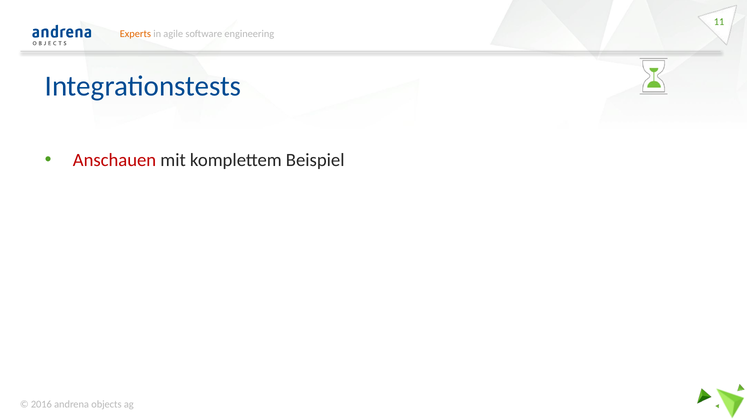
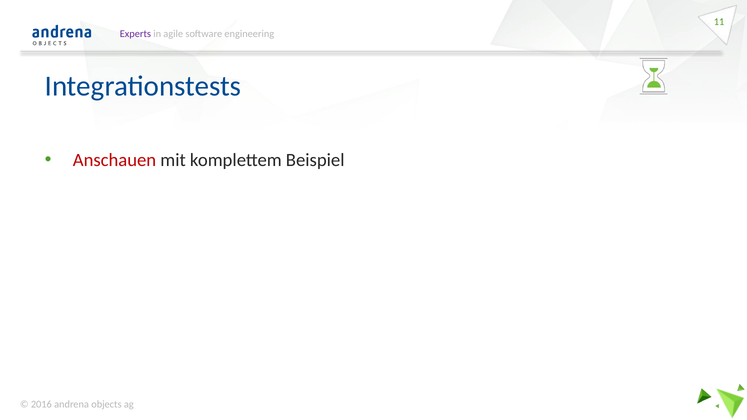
Experts colour: orange -> purple
